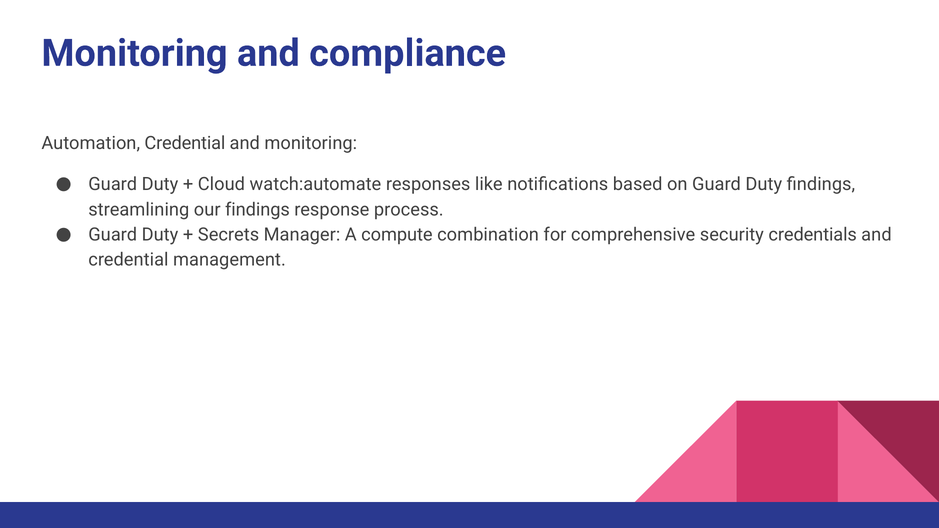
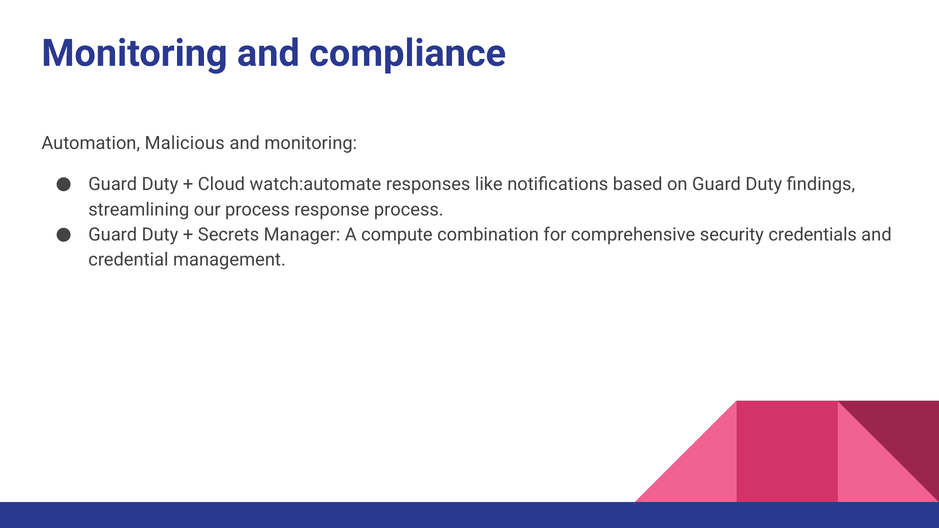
Automation Credential: Credential -> Malicious
our findings: findings -> process
